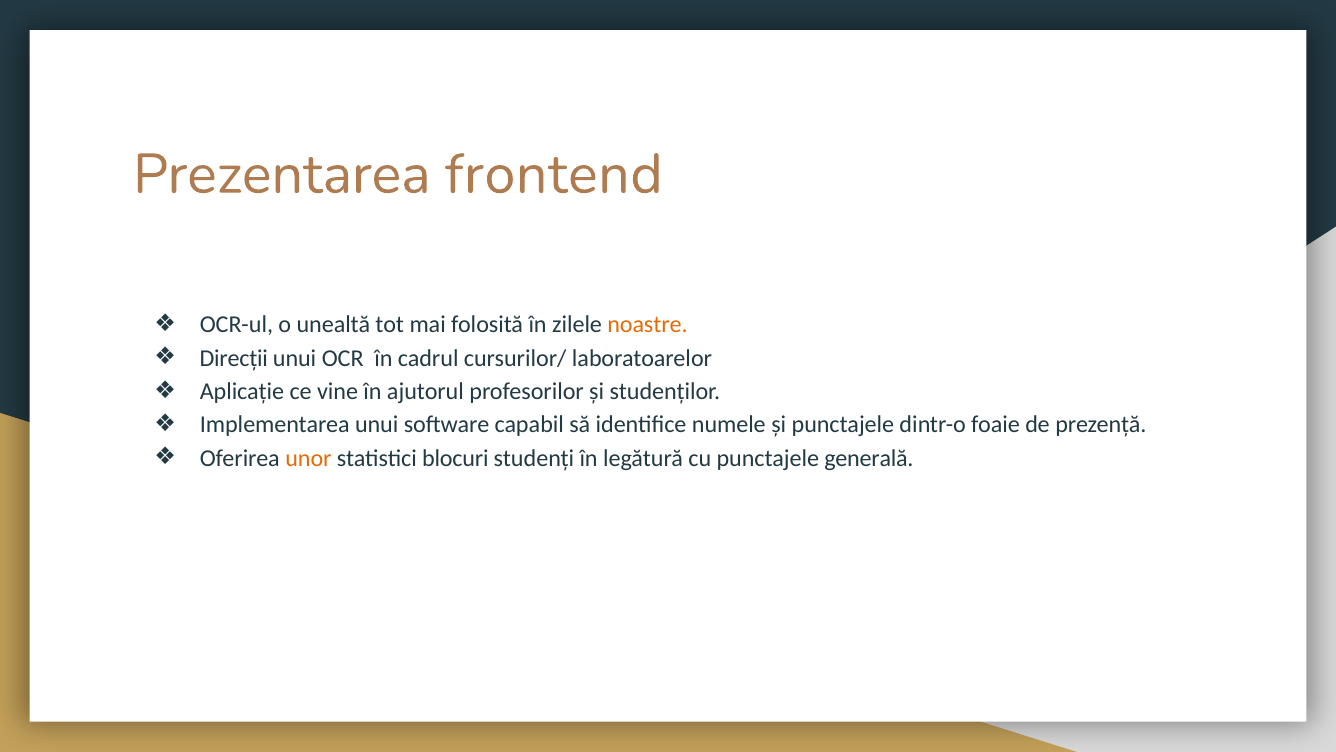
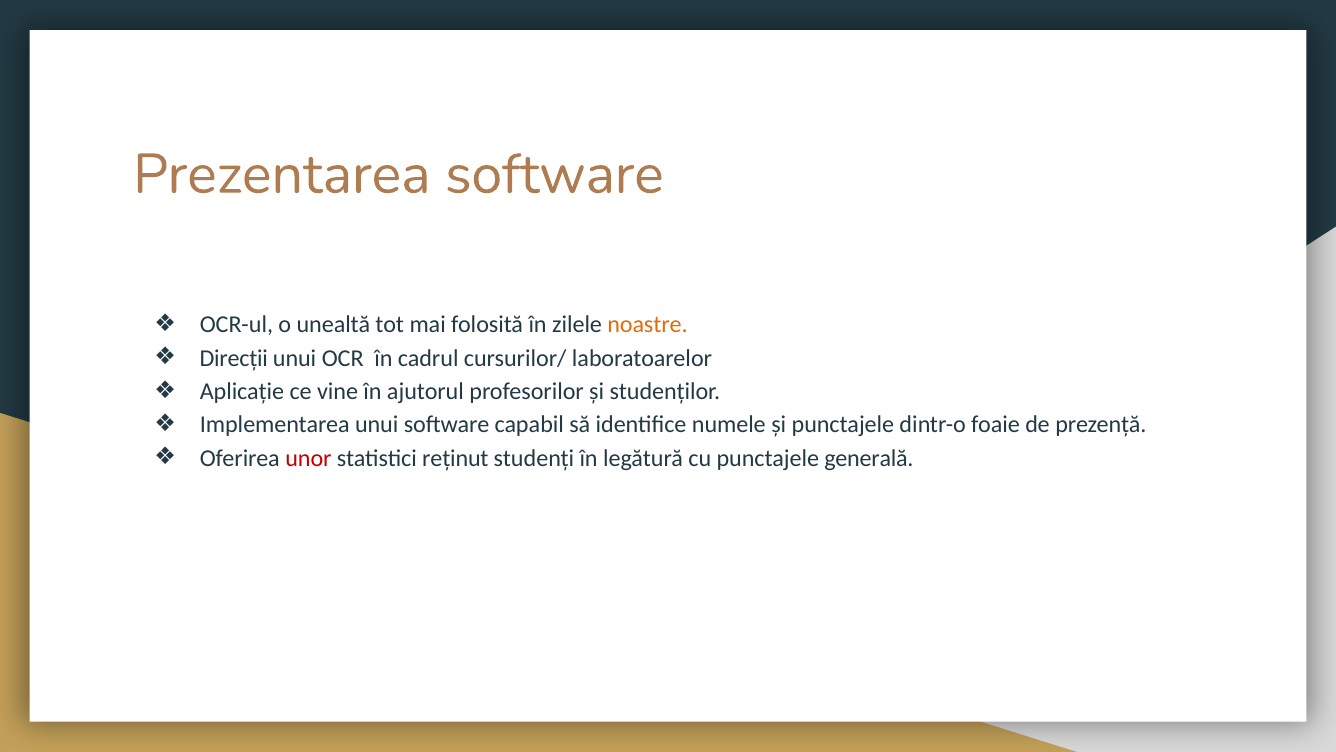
Prezentarea frontend: frontend -> software
unor colour: orange -> red
blocuri: blocuri -> reținut
